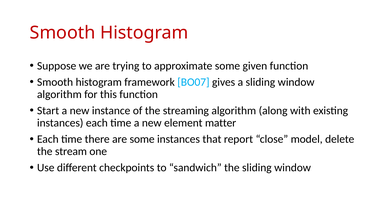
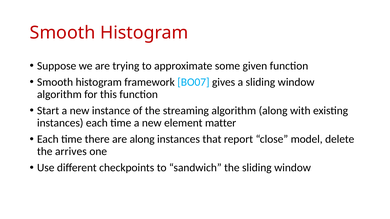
are some: some -> along
stream: stream -> arrives
